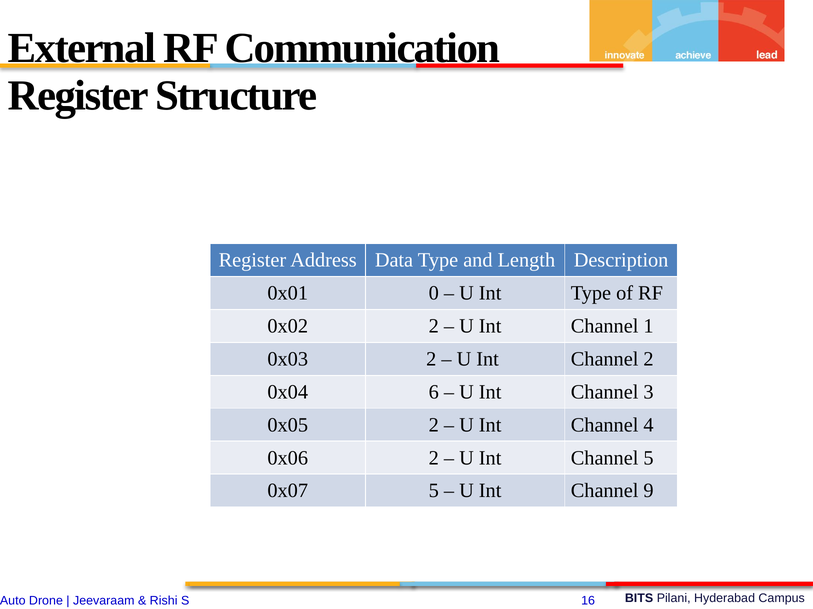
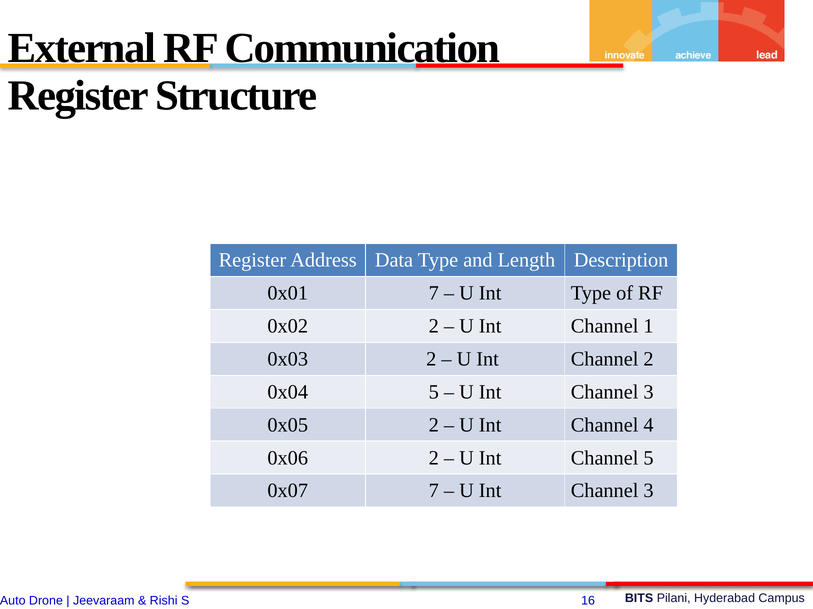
0x01 0: 0 -> 7
0x04 6: 6 -> 5
0x07 5: 5 -> 7
9 at (649, 491): 9 -> 3
